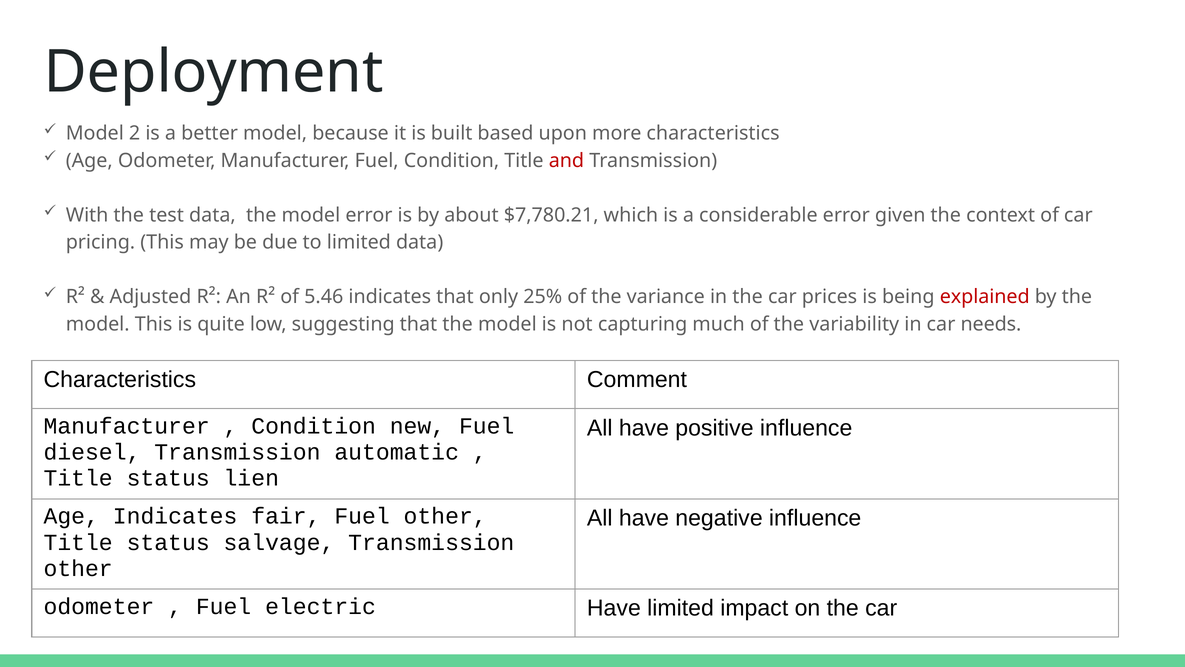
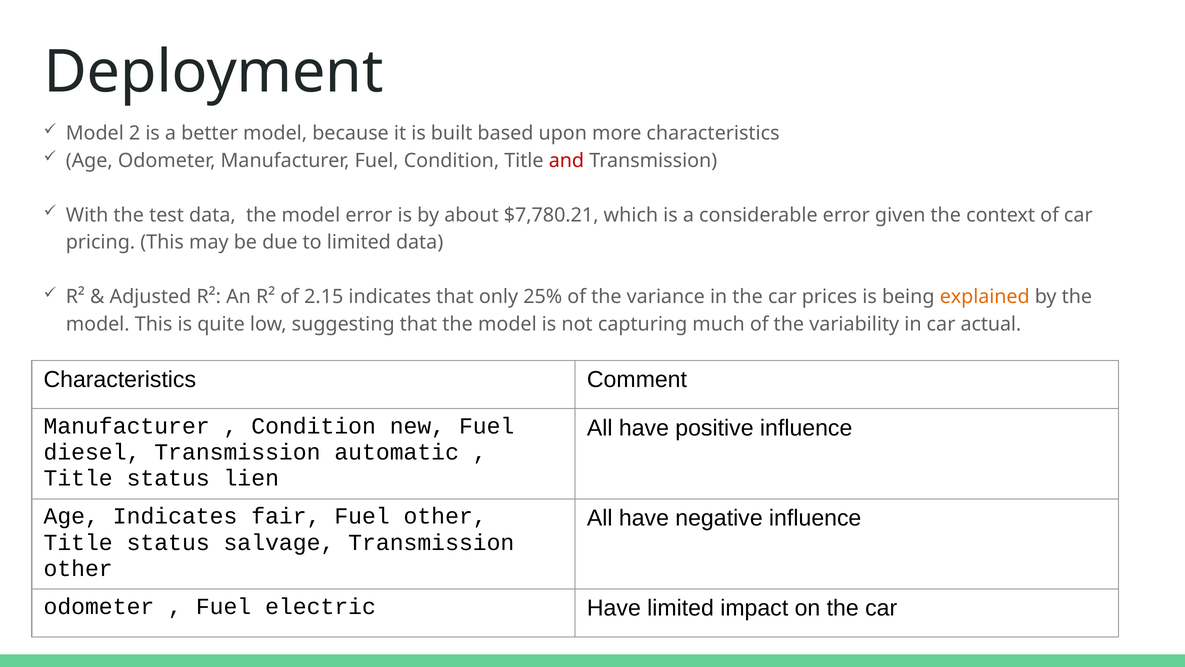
5.46: 5.46 -> 2.15
explained colour: red -> orange
needs: needs -> actual
